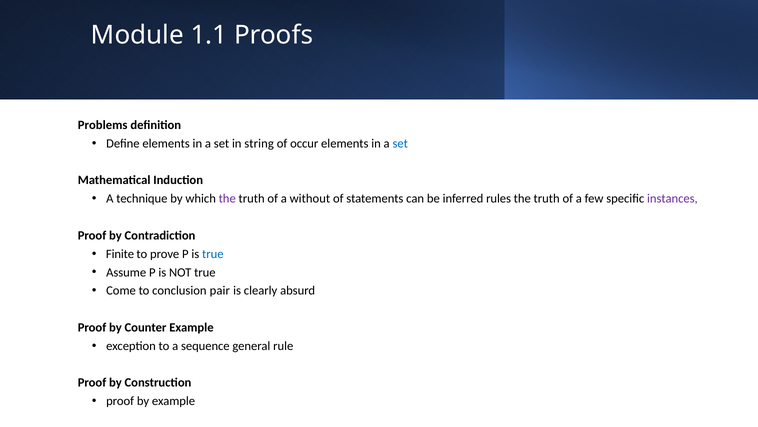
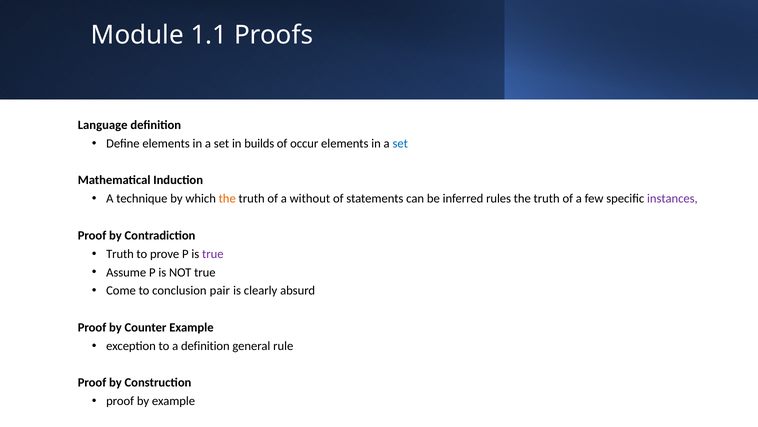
Problems: Problems -> Language
string: string -> builds
the at (227, 198) colour: purple -> orange
Finite at (120, 254): Finite -> Truth
true at (213, 254) colour: blue -> purple
a sequence: sequence -> definition
